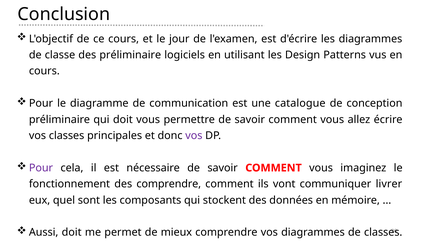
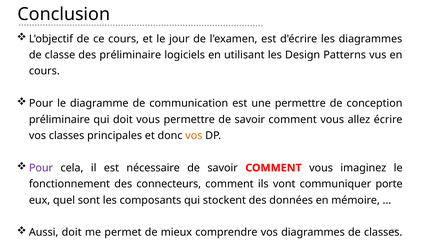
une catalogue: catalogue -> permettre
vos at (194, 136) colour: purple -> orange
des comprendre: comprendre -> connecteurs
livrer: livrer -> porte
